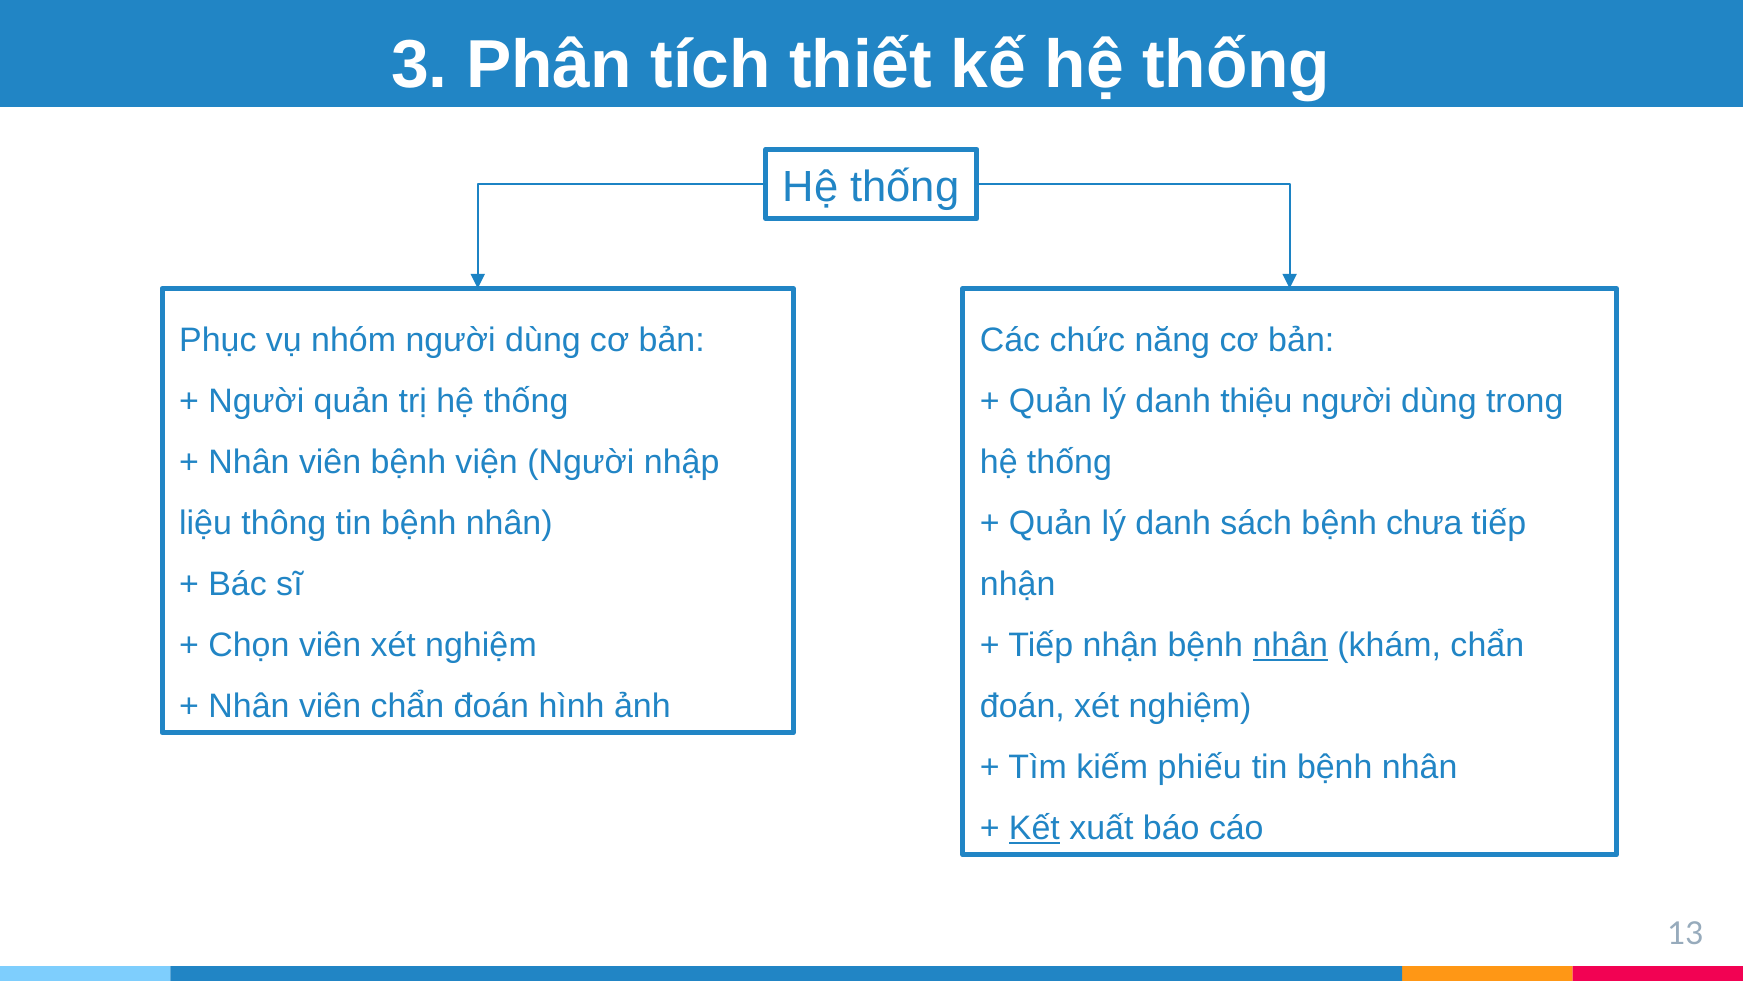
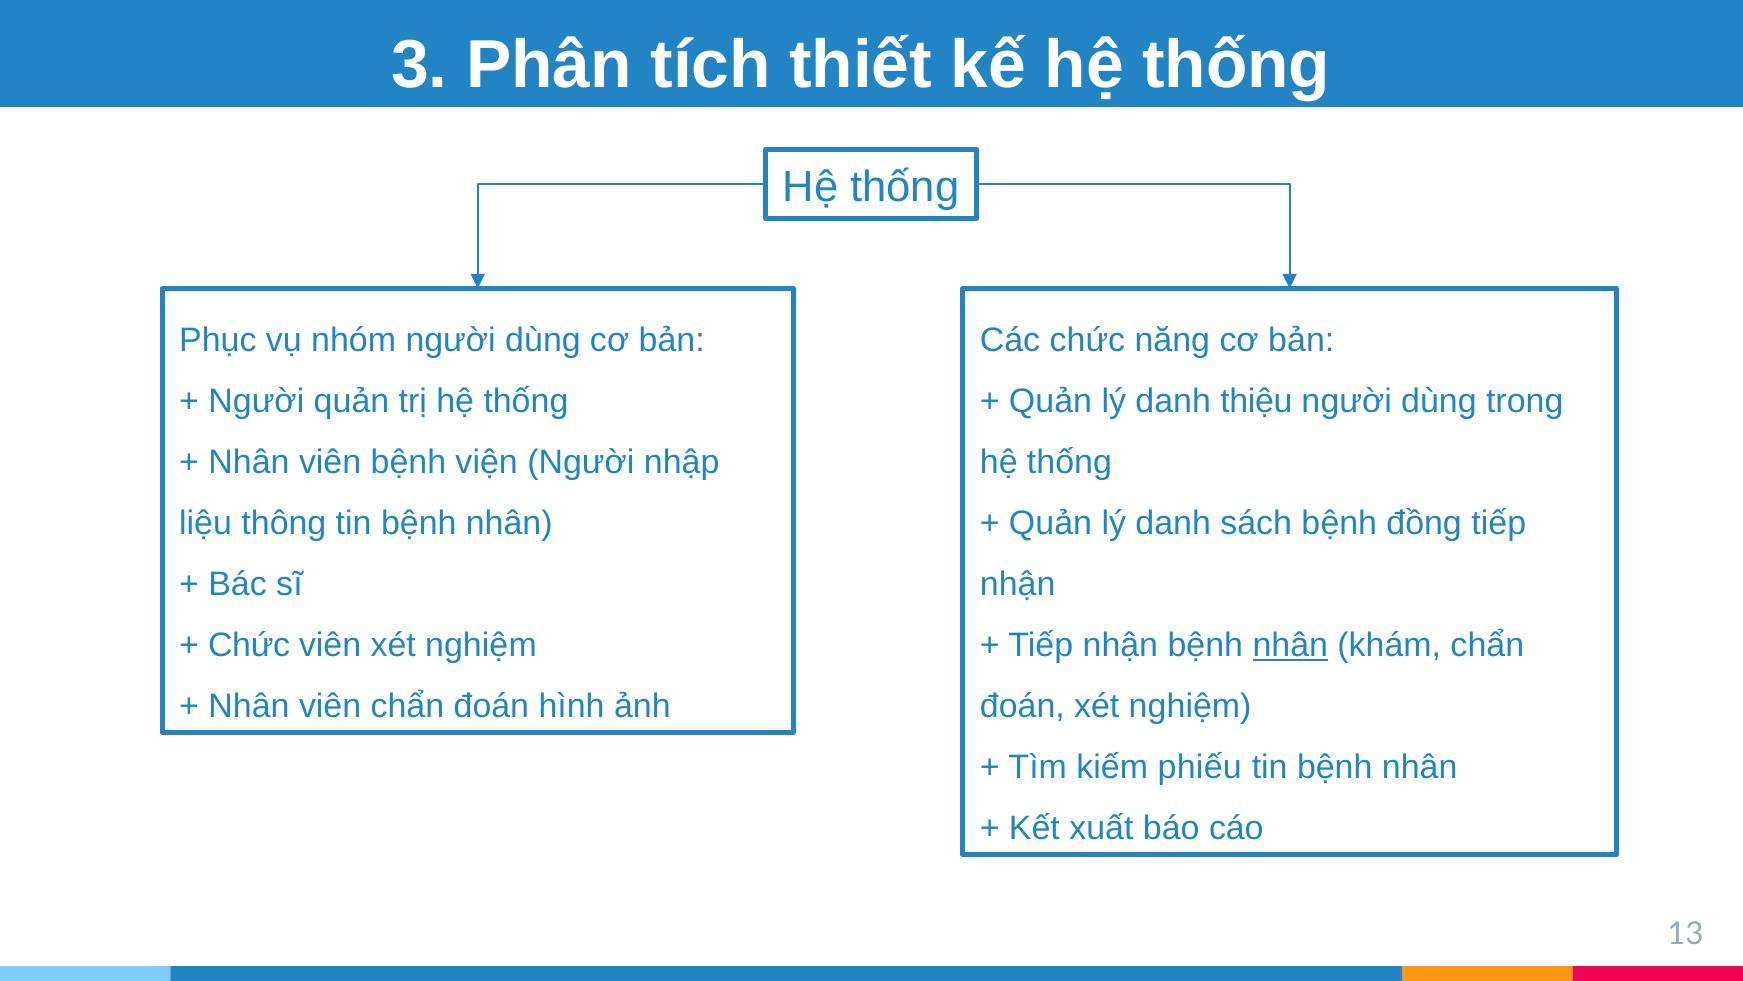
chưa: chưa -> đồng
Chọn at (249, 645): Chọn -> Chức
Kết underline: present -> none
